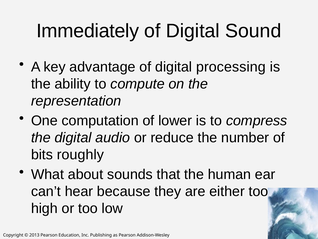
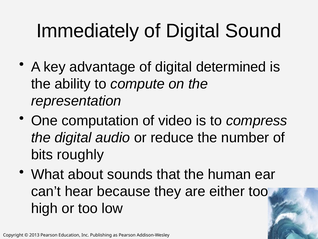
processing: processing -> determined
lower: lower -> video
